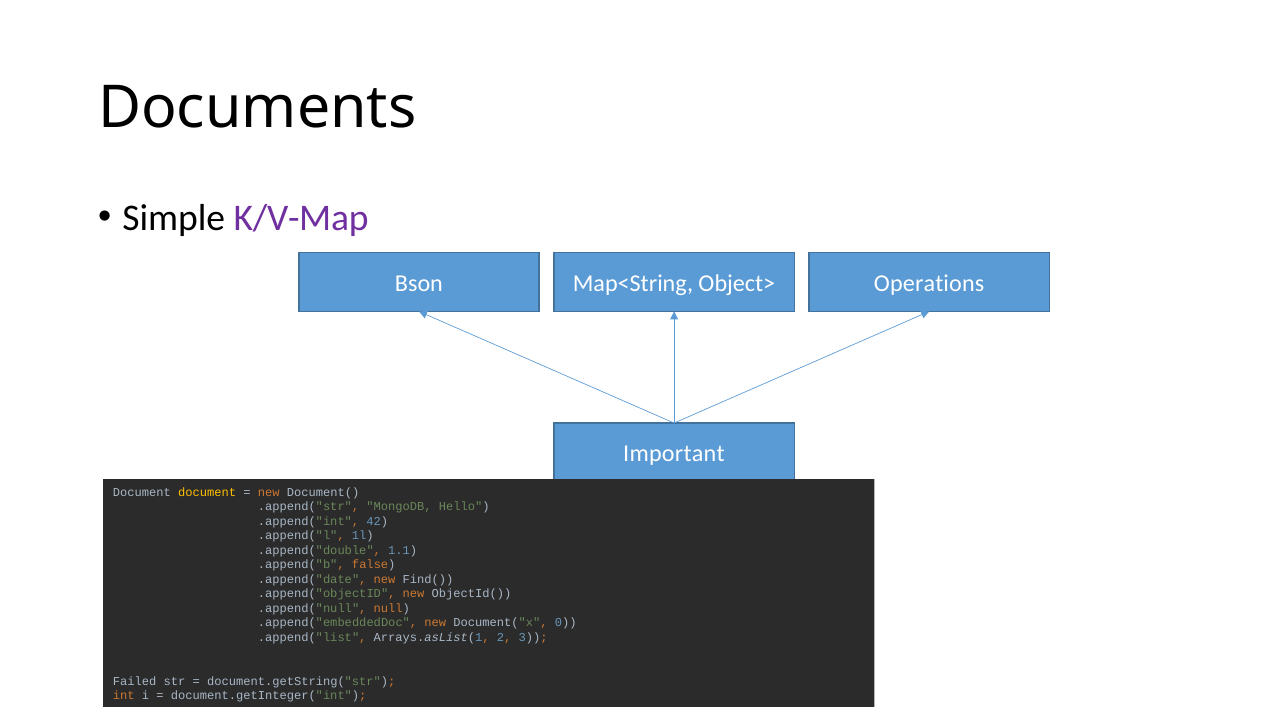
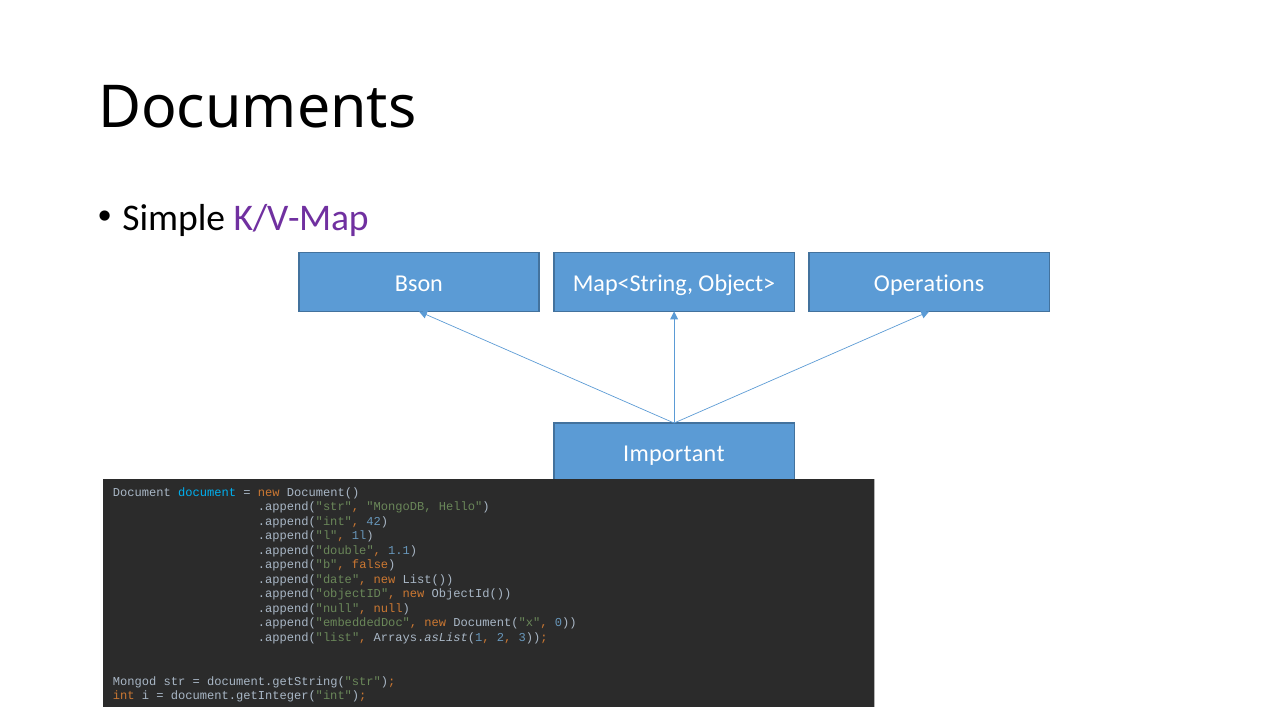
document at (207, 492) colour: yellow -> light blue
Find(: Find( -> List(
Failed: Failed -> Mongod
